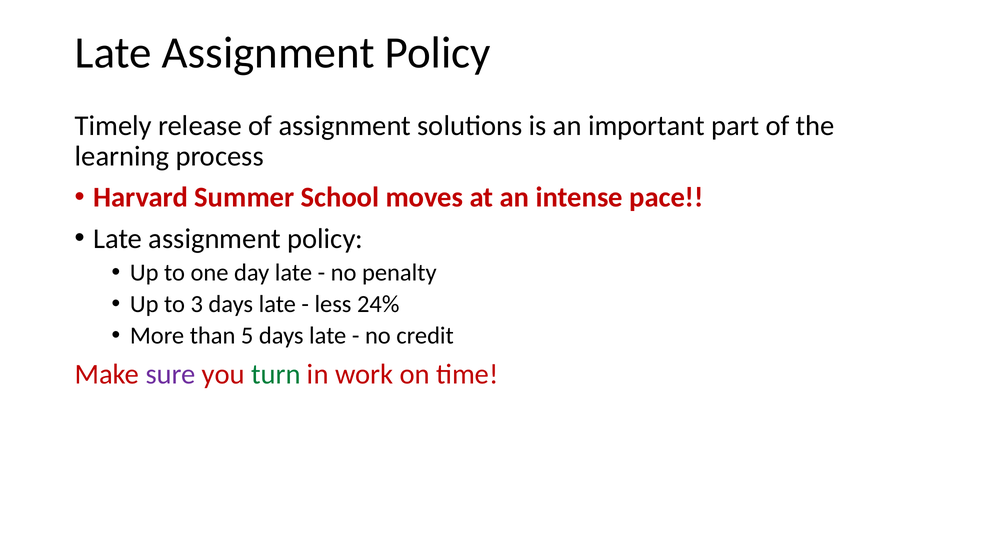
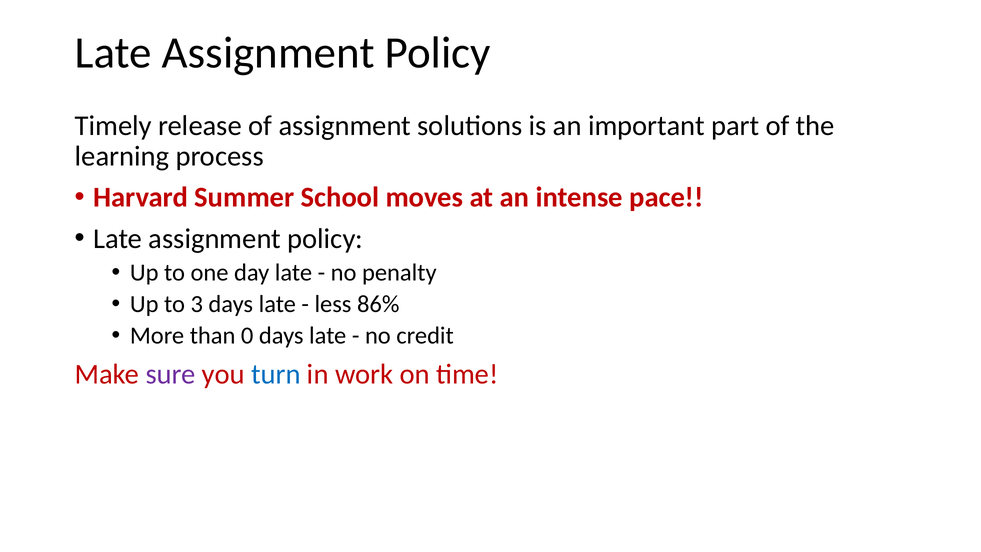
24%: 24% -> 86%
5: 5 -> 0
turn colour: green -> blue
